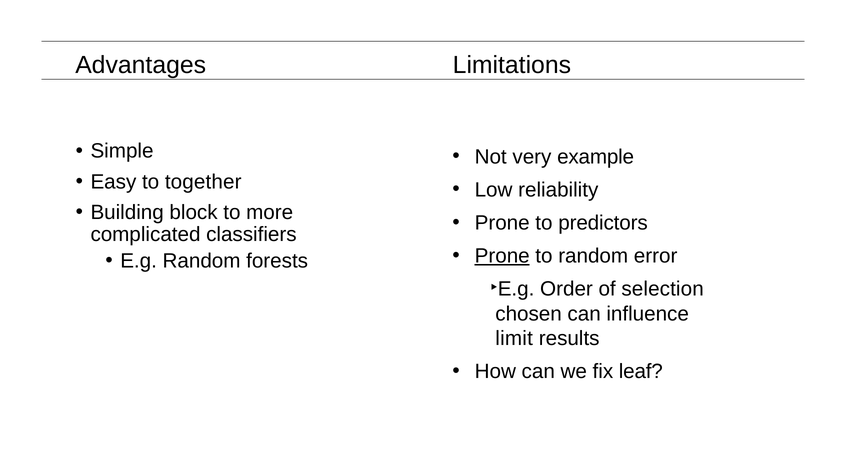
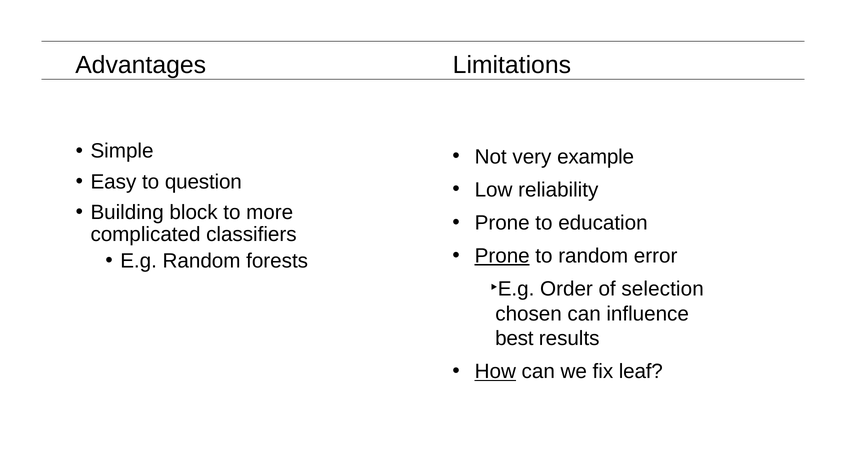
together: together -> question
predictors: predictors -> education
limit: limit -> best
How underline: none -> present
